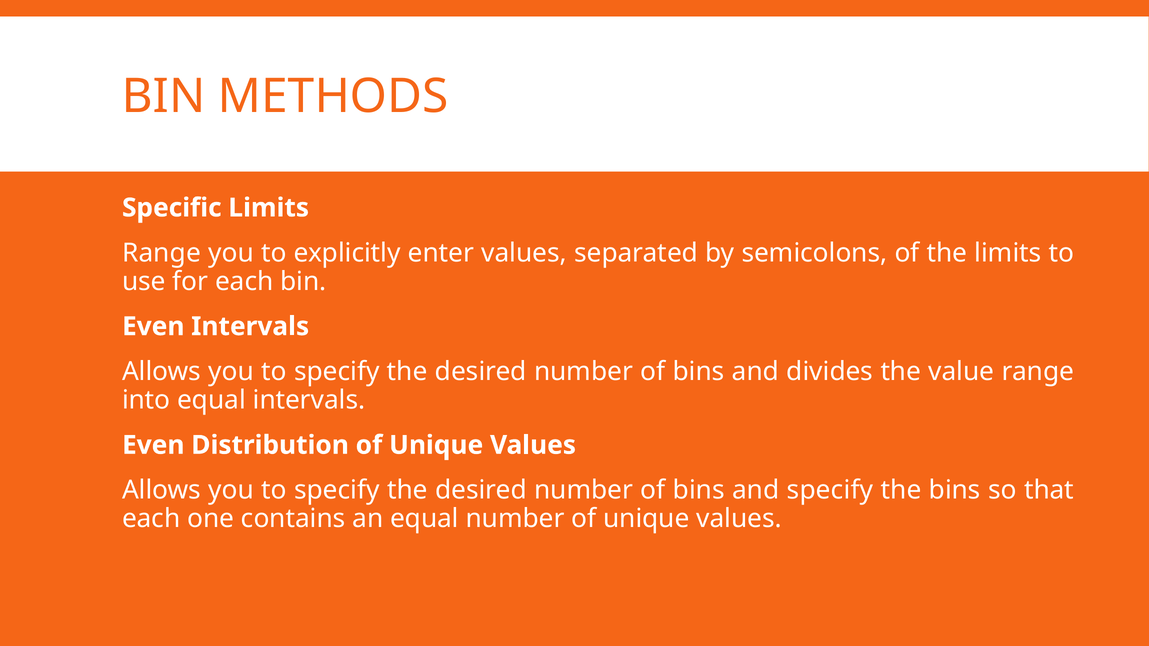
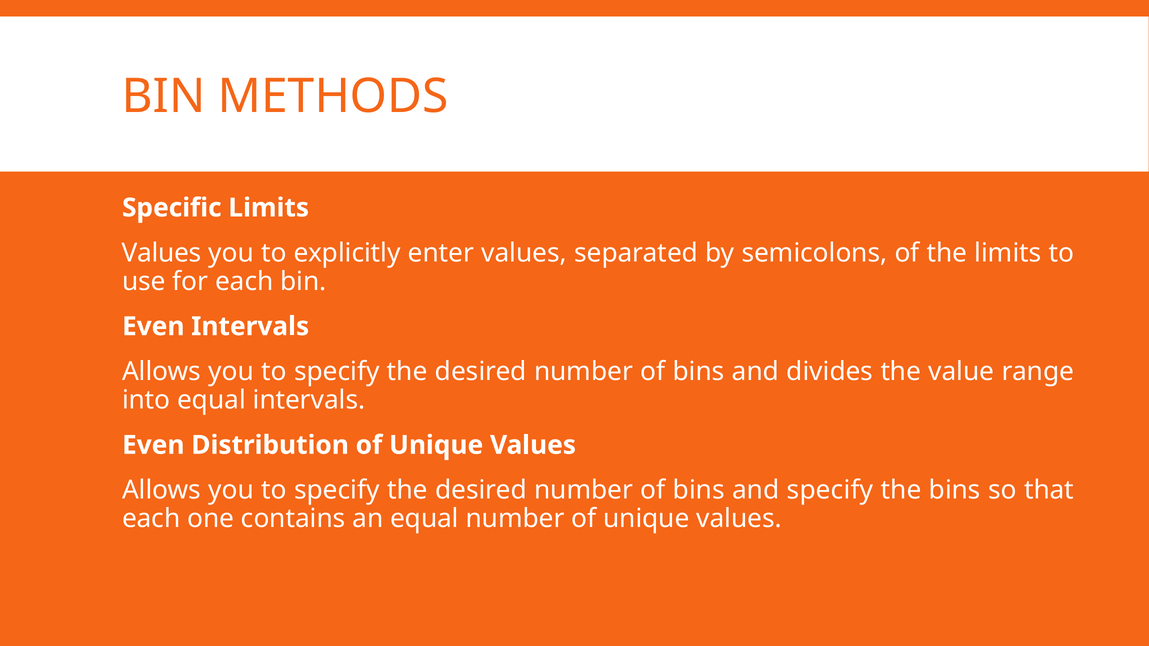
Range at (161, 253): Range -> Values
